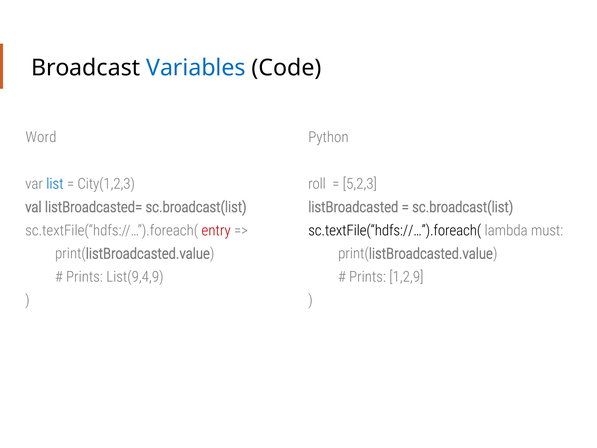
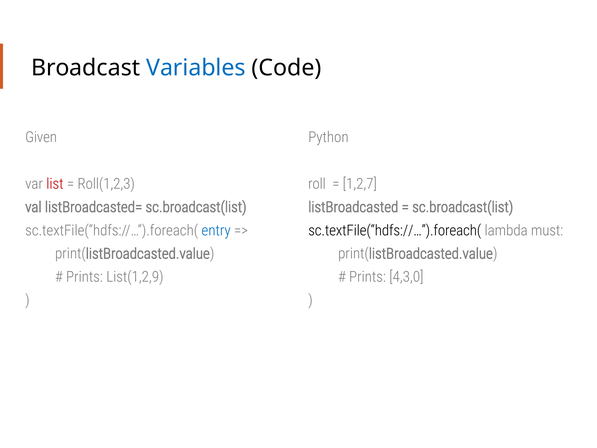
Word: Word -> Given
list colour: blue -> red
City(1,2,3: City(1,2,3 -> Roll(1,2,3
5,2,3: 5,2,3 -> 1,2,7
entry colour: red -> blue
List(9,4,9: List(9,4,9 -> List(1,2,9
1,2,9: 1,2,9 -> 4,3,0
